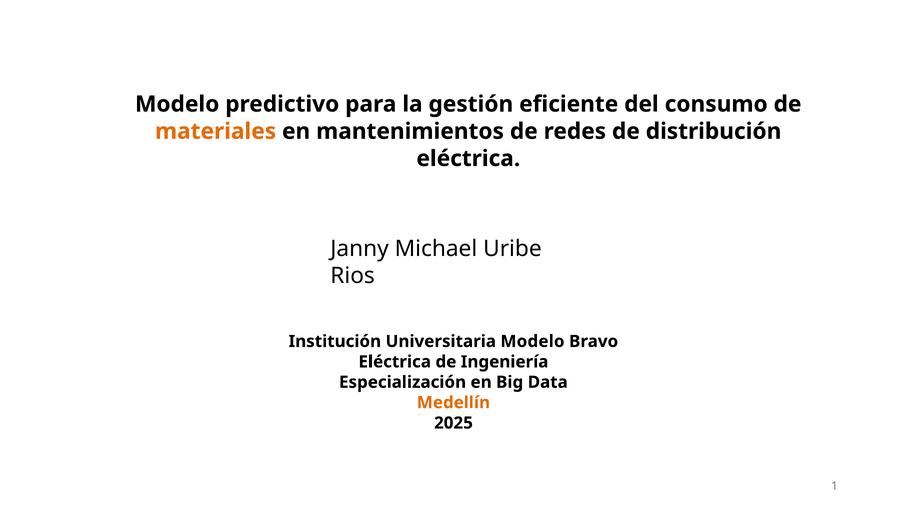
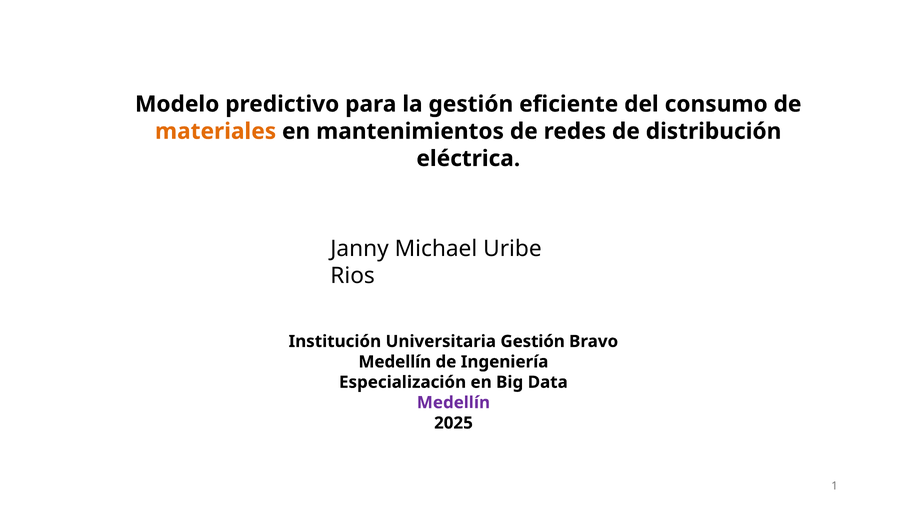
Universitaria Modelo: Modelo -> Gestión
Eléctrica at (395, 362): Eléctrica -> Medellín
Medellín at (453, 403) colour: orange -> purple
